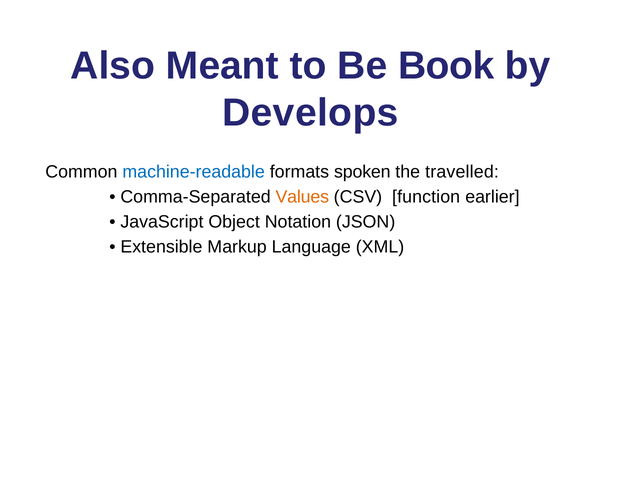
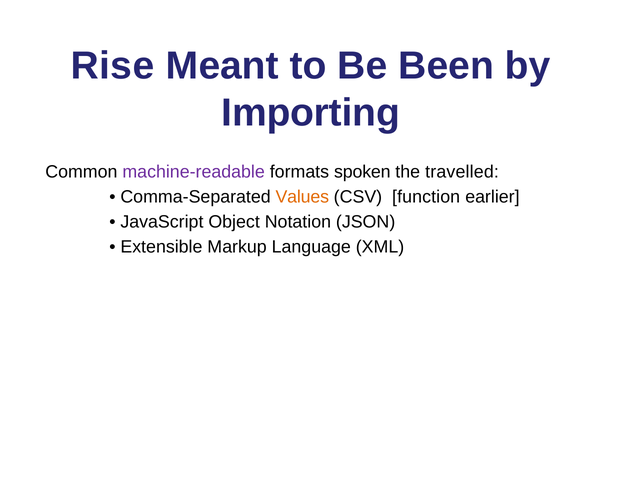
Also: Also -> Rise
Book: Book -> Been
Develops: Develops -> Importing
machine-readable colour: blue -> purple
